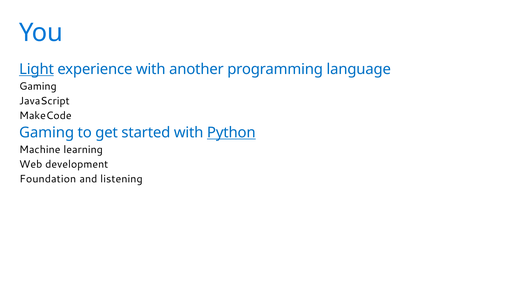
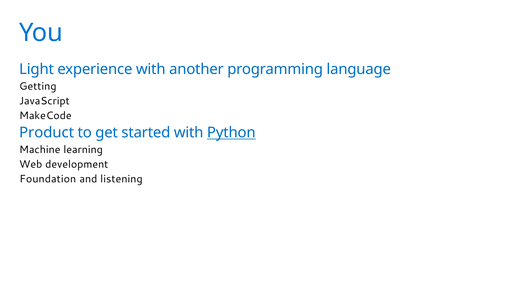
Light underline: present -> none
Gaming at (38, 86): Gaming -> Getting
Gaming at (47, 133): Gaming -> Product
